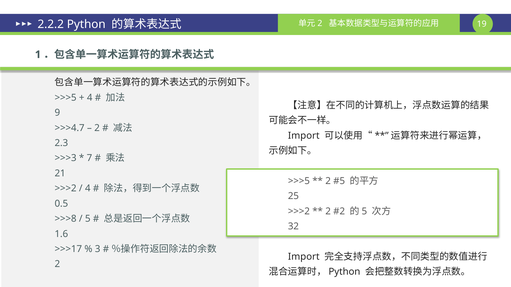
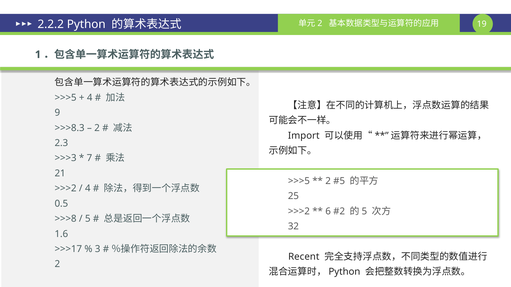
>>>4.7: >>>4.7 -> >>>8.3
2 at (328, 212): 2 -> 6
Import at (304, 257): Import -> Recent
